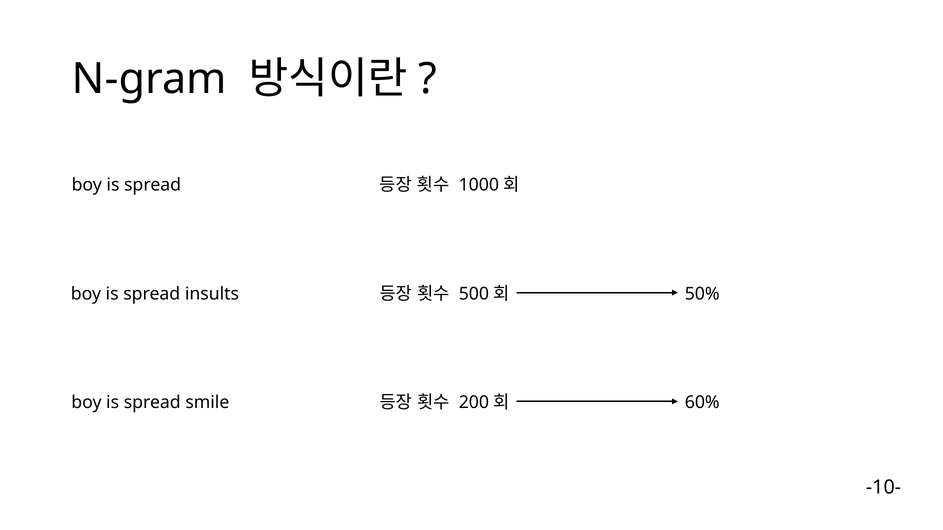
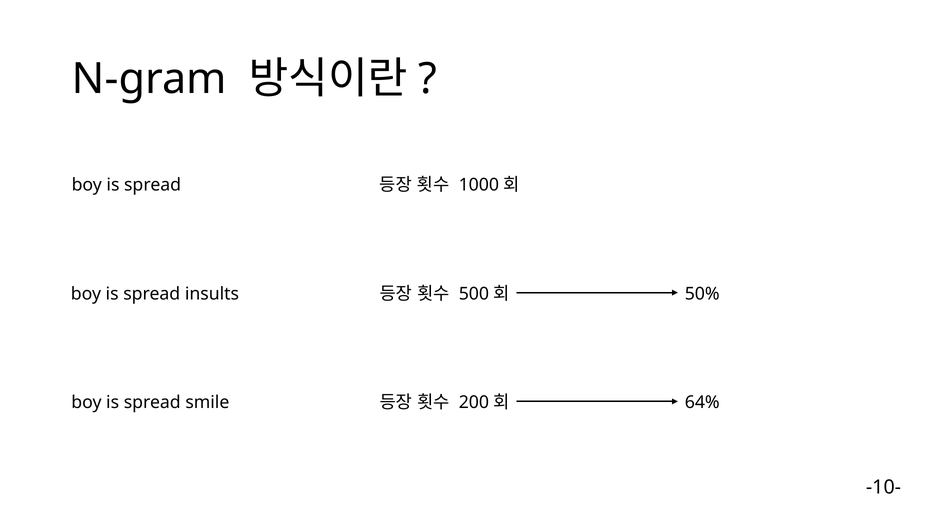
60%: 60% -> 64%
